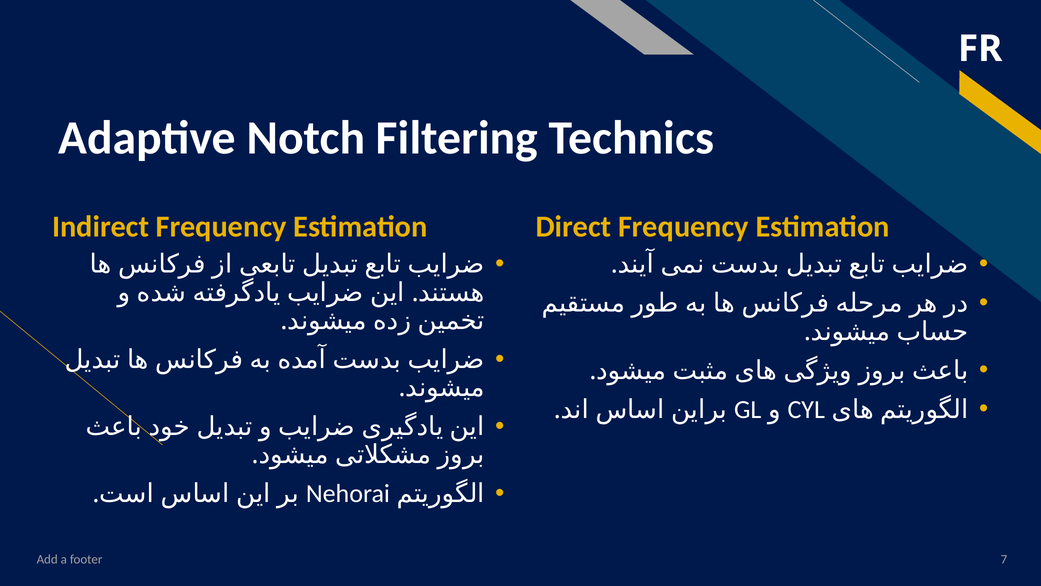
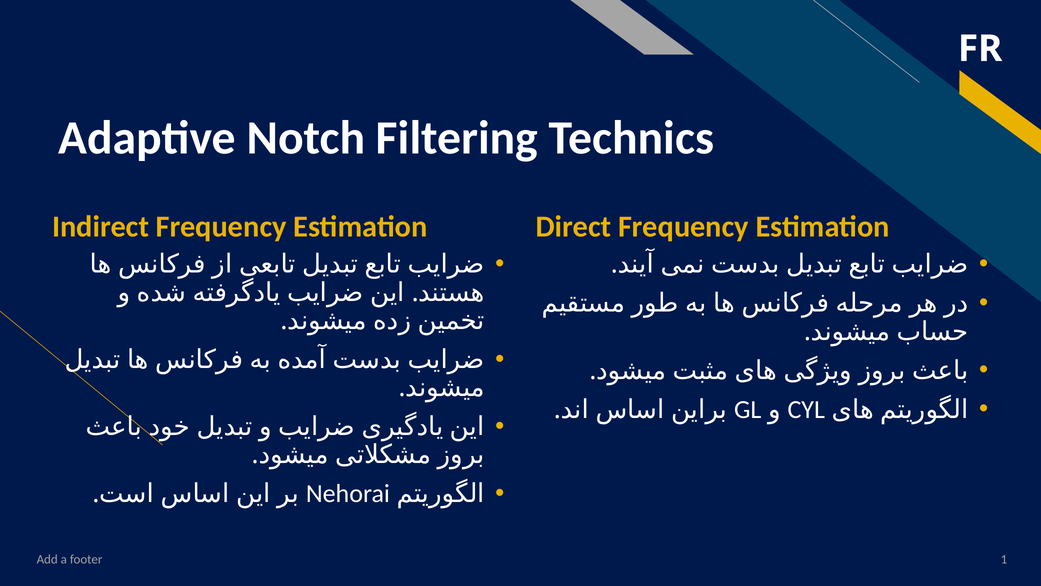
7: 7 -> 1
